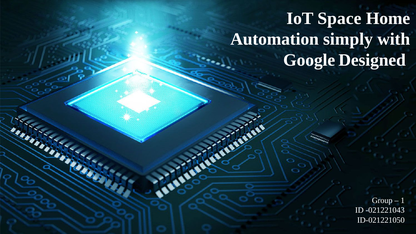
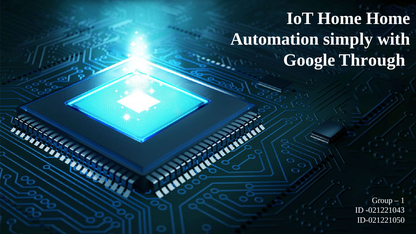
IoT Space: Space -> Home
Designed: Designed -> Through
